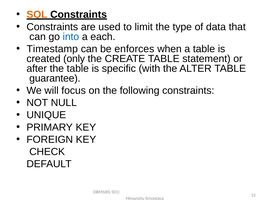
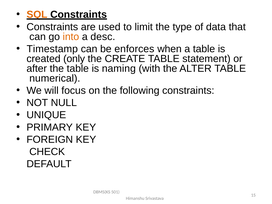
into colour: blue -> orange
each: each -> desc
specific: specific -> naming
guarantee: guarantee -> numerical
